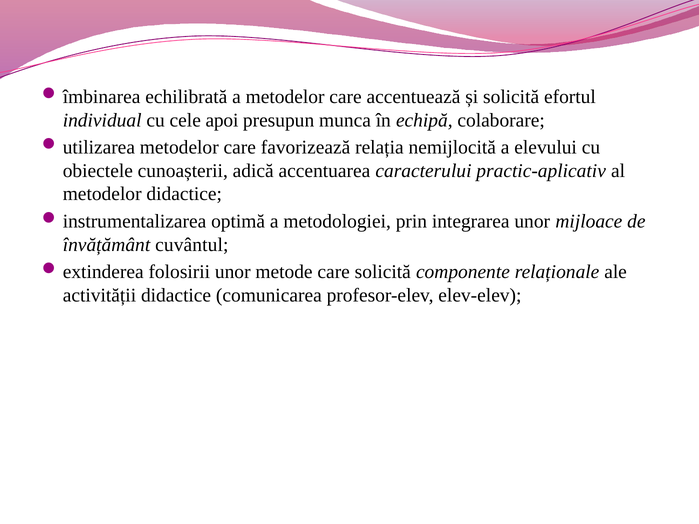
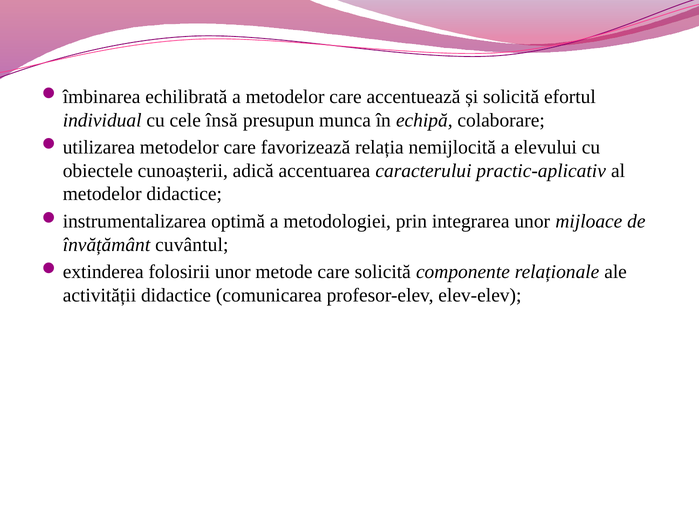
apoi: apoi -> însă
